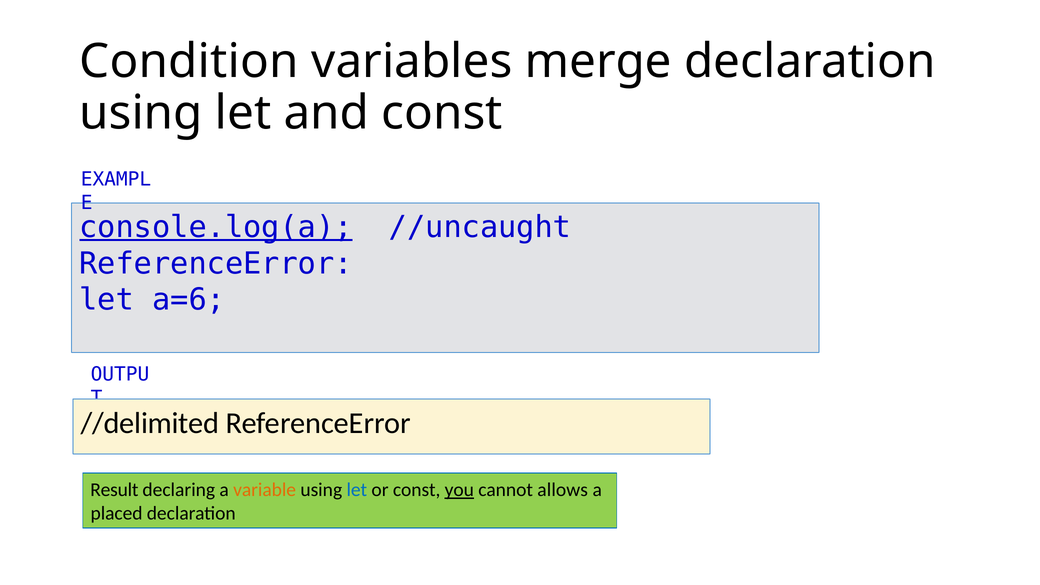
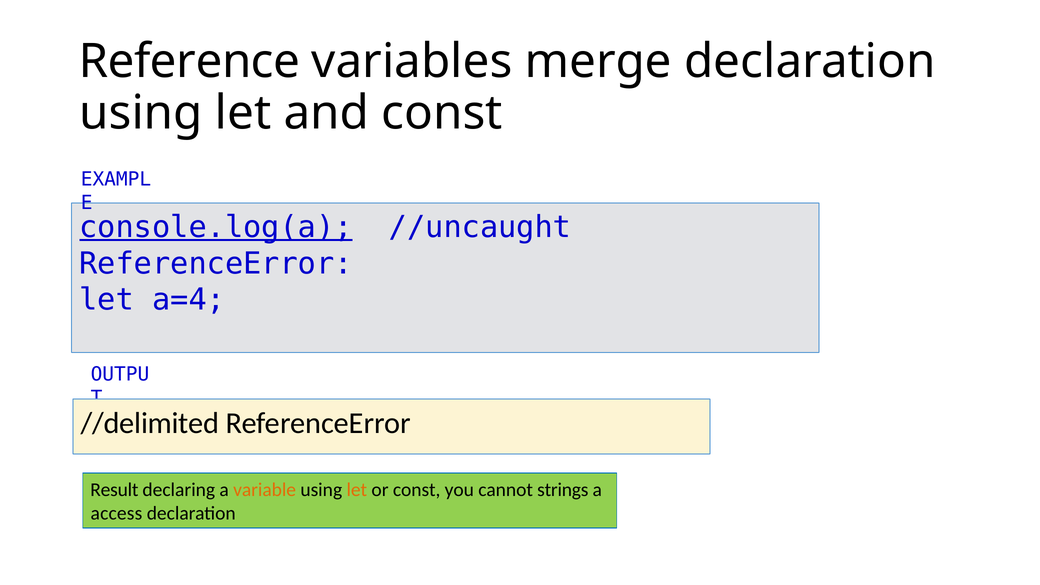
Condition: Condition -> Reference
a=6: a=6 -> a=4
let at (357, 490) colour: blue -> orange
you underline: present -> none
allows: allows -> strings
placed: placed -> access
